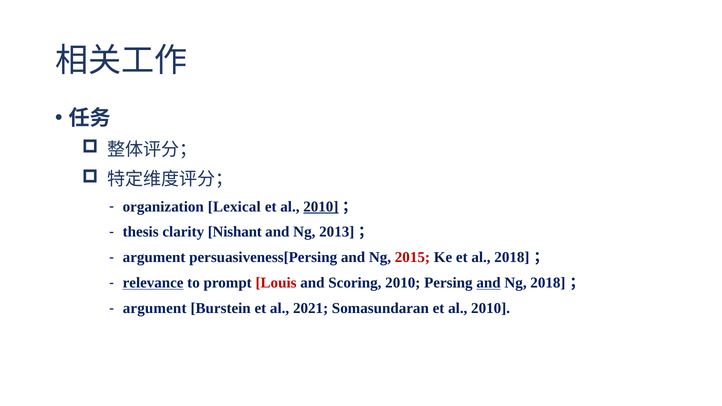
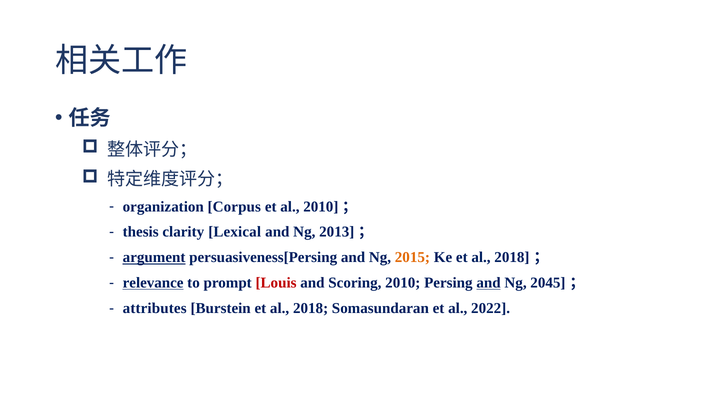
Lexical: Lexical -> Corpus
2010 at (321, 207) underline: present -> none
Nishant: Nishant -> Lexical
argument at (154, 257) underline: none -> present
2015 colour: red -> orange
Ng 2018: 2018 -> 2045
argument at (155, 308): argument -> attributes
Burstein et al 2021: 2021 -> 2018
Somasundaran et al 2010: 2010 -> 2022
